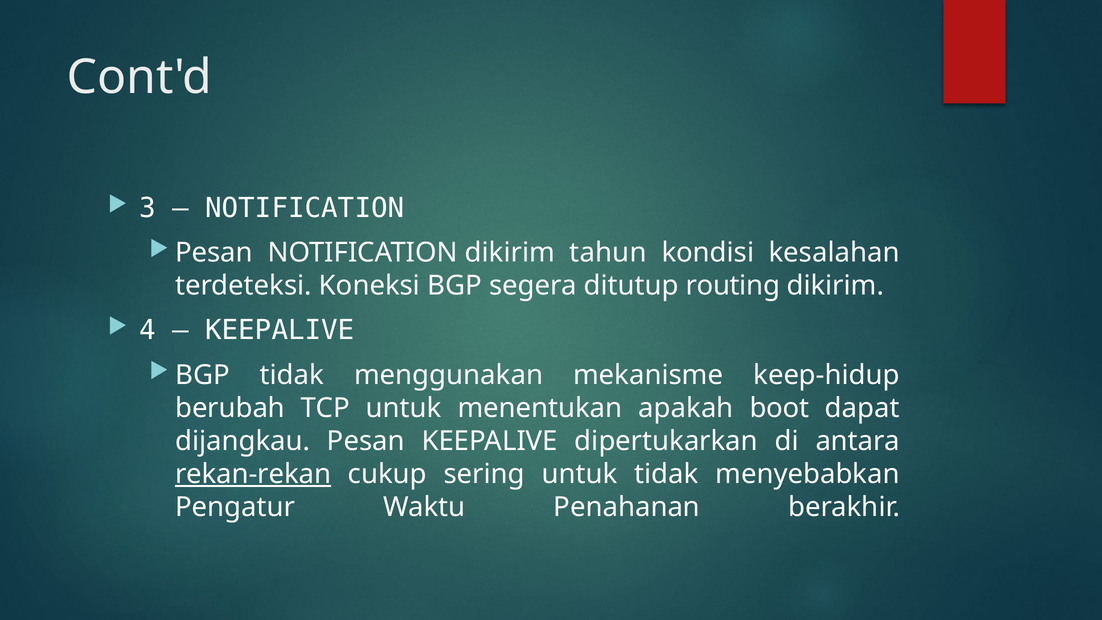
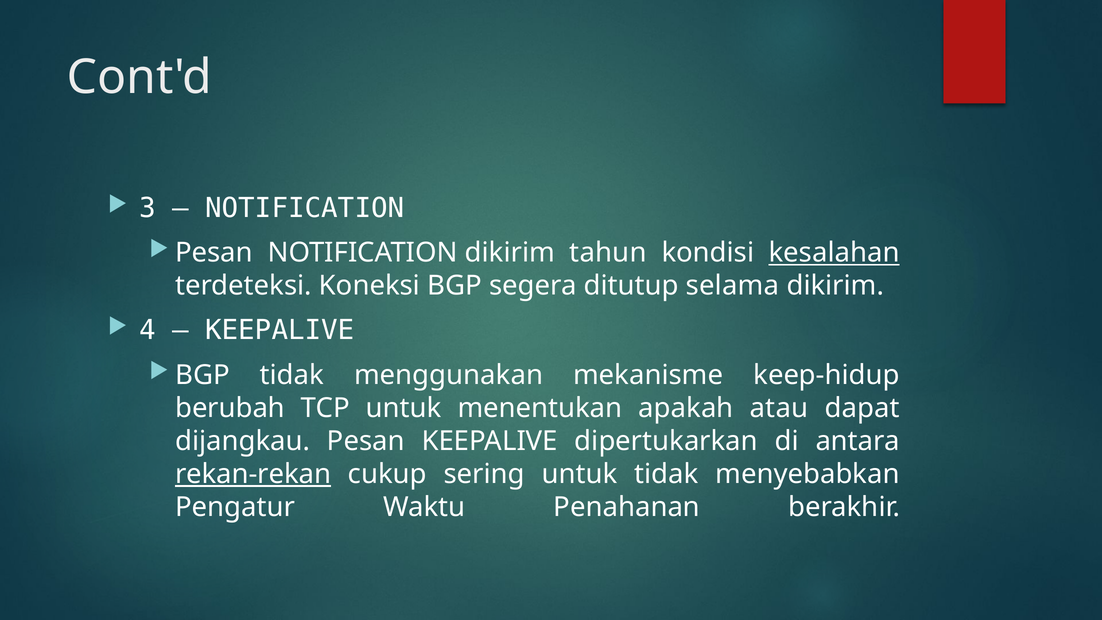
kesalahan underline: none -> present
routing: routing -> selama
boot: boot -> atau
